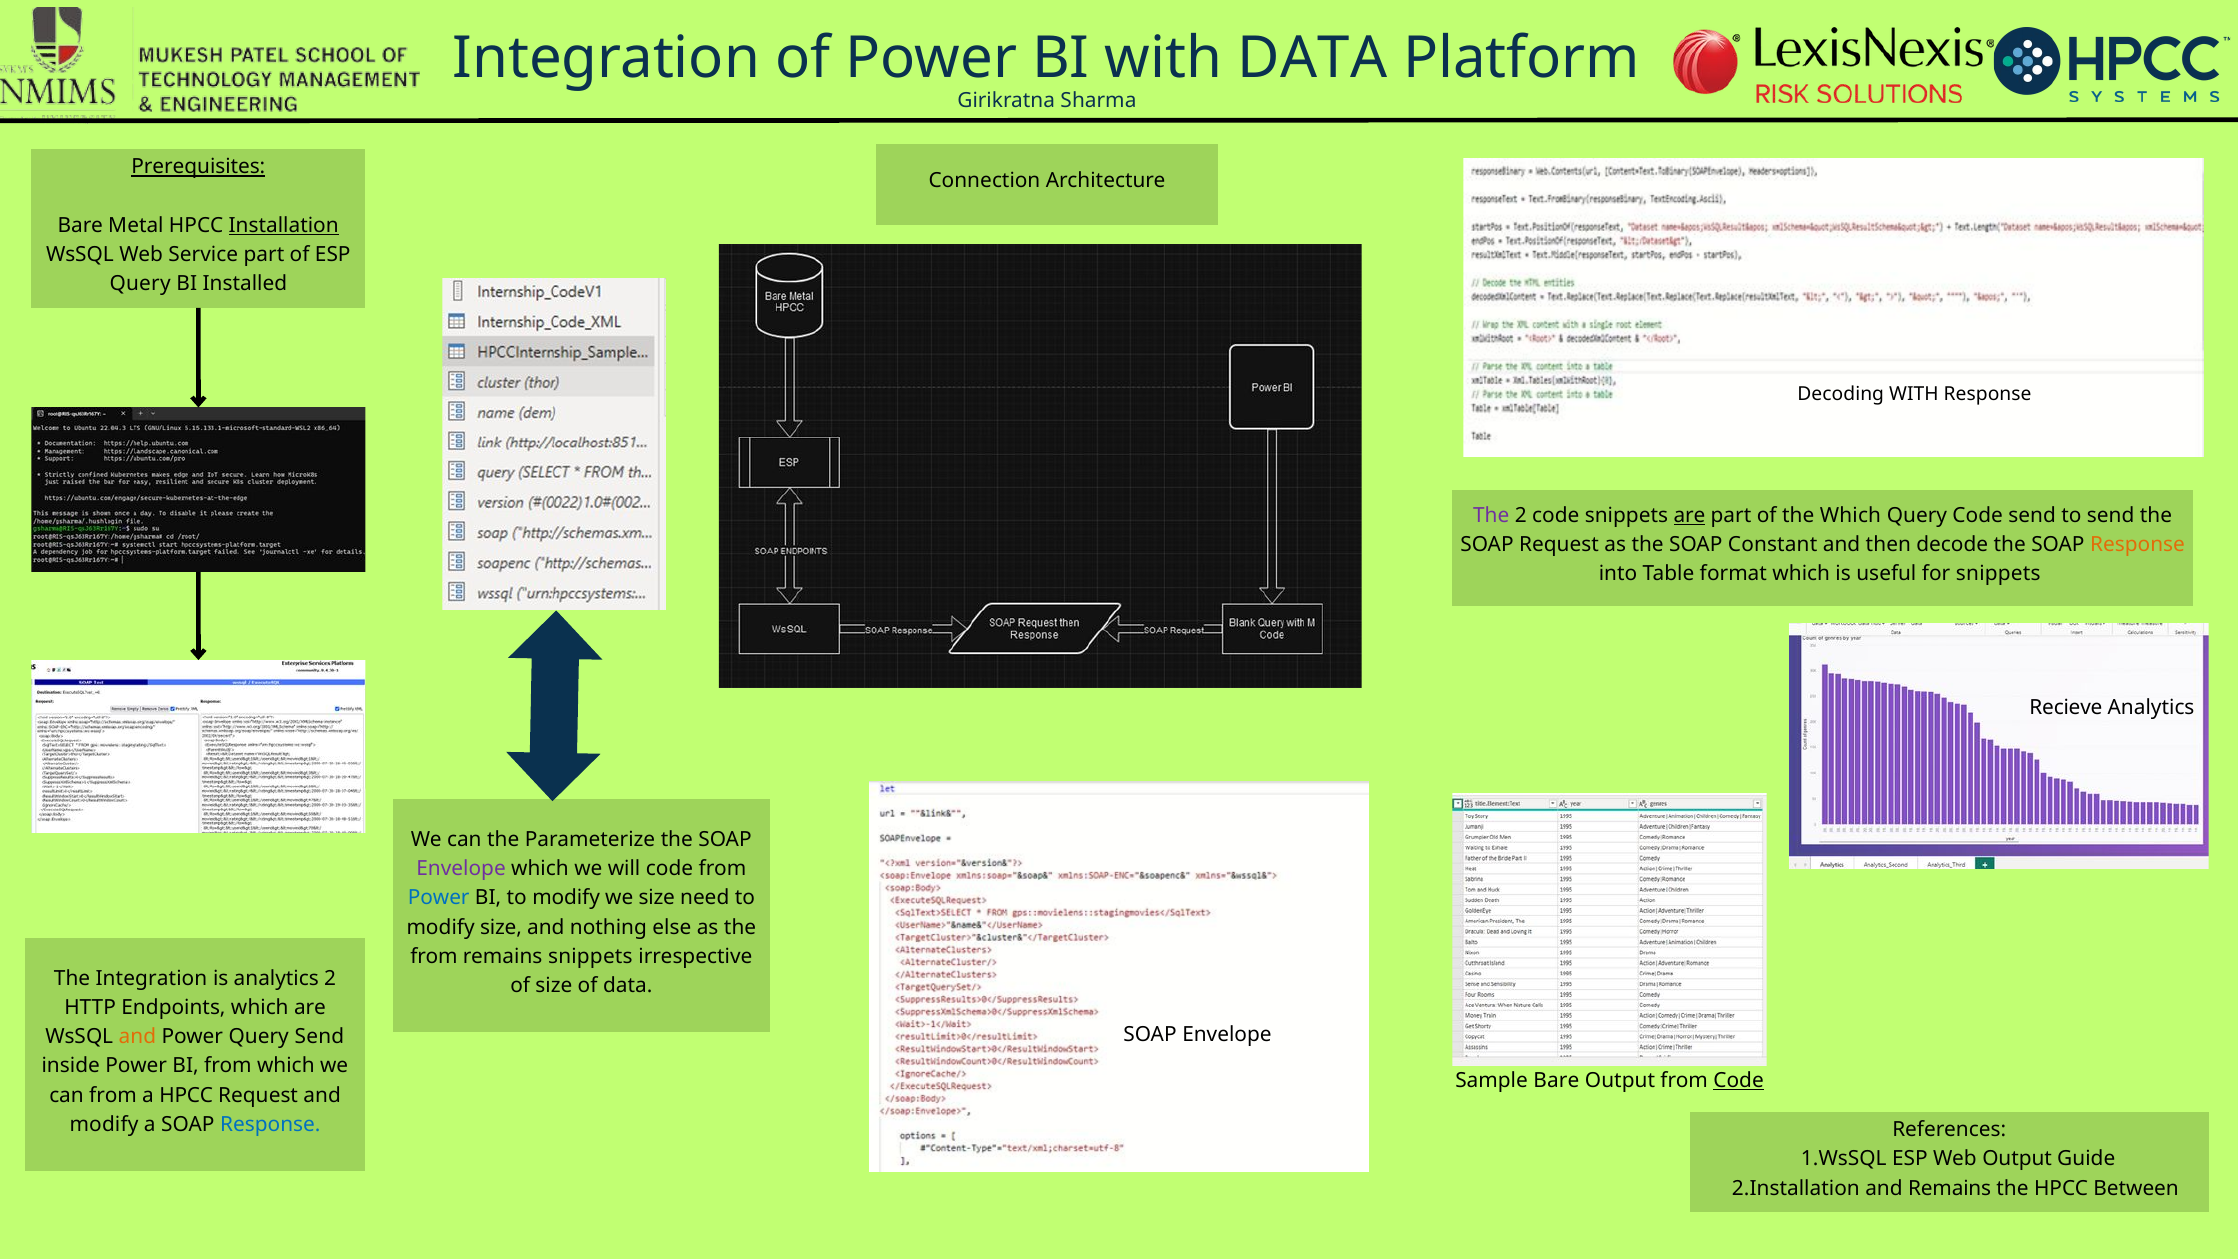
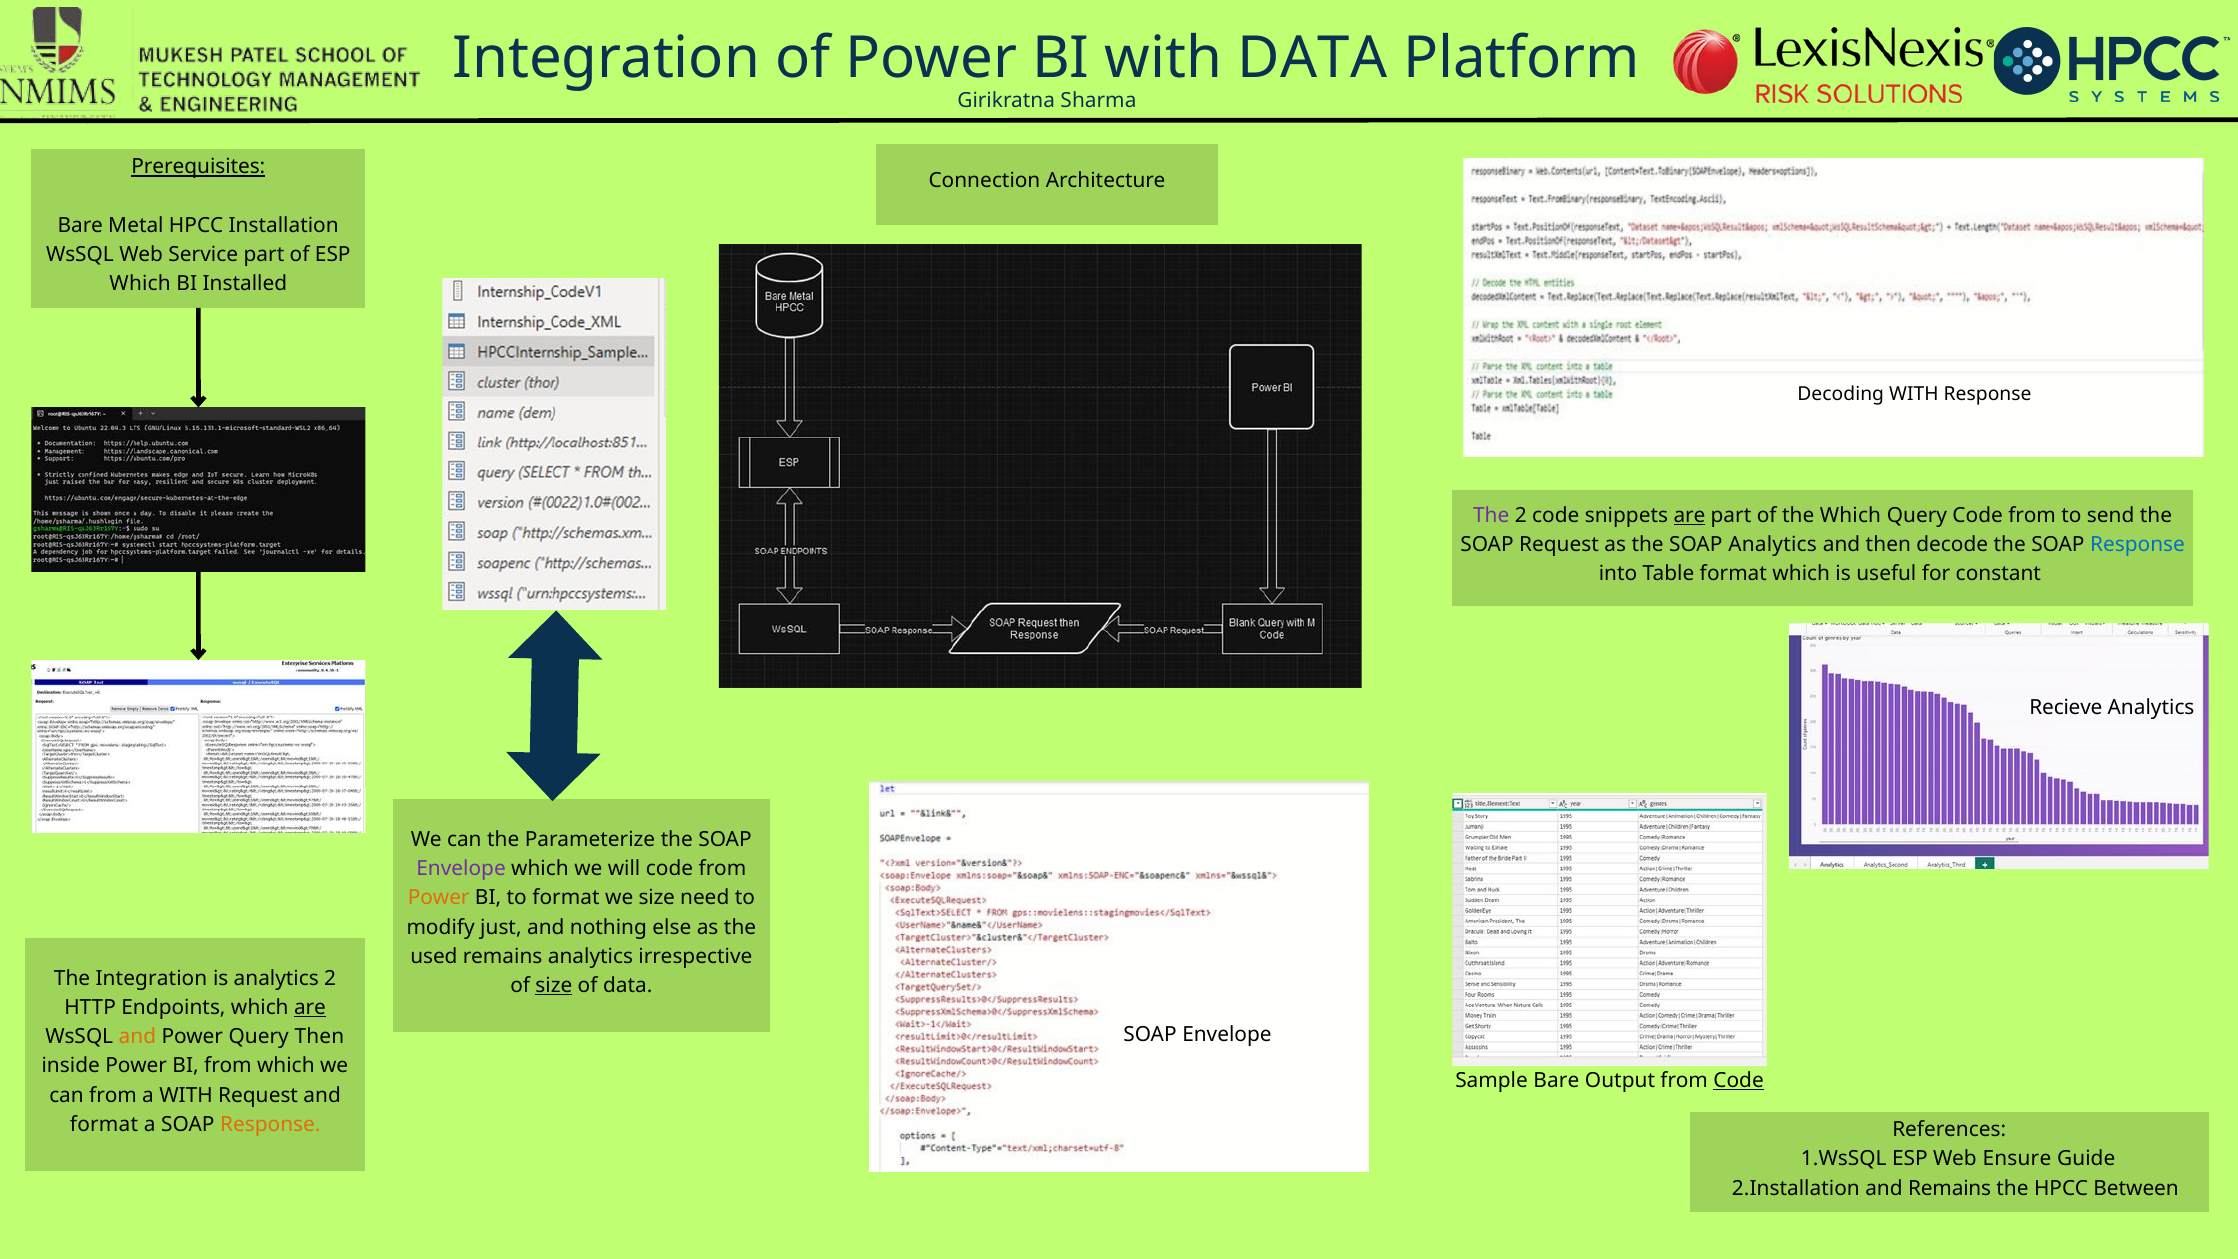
Installation underline: present -> none
Query at (140, 284): Query -> Which
Query Code send: send -> from
SOAP Constant: Constant -> Analytics
Response at (2137, 545) colour: orange -> blue
for snippets: snippets -> constant
Power at (439, 898) colour: blue -> orange
BI to modify: modify -> format
modify size: size -> just
from at (434, 956): from -> used
remains snippets: snippets -> analytics
size at (554, 986) underline: none -> present
are at (310, 1007) underline: none -> present
Query Send: Send -> Then
a HPCC: HPCC -> WITH
modify at (104, 1124): modify -> format
Response at (270, 1124) colour: blue -> orange
Web Output: Output -> Ensure
